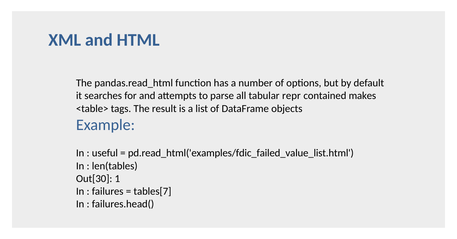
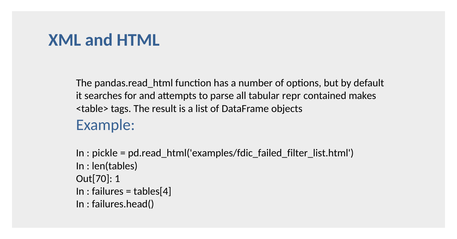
useful: useful -> pickle
pd.read_html('examples/fdic_failed_value_list.html: pd.read_html('examples/fdic_failed_value_list.html -> pd.read_html('examples/fdic_failed_filter_list.html
Out[30: Out[30 -> Out[70
tables[7: tables[7 -> tables[4
